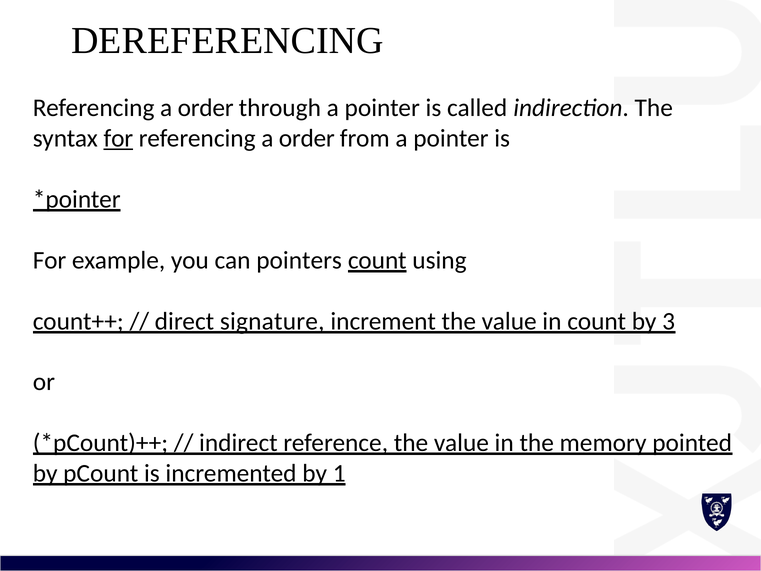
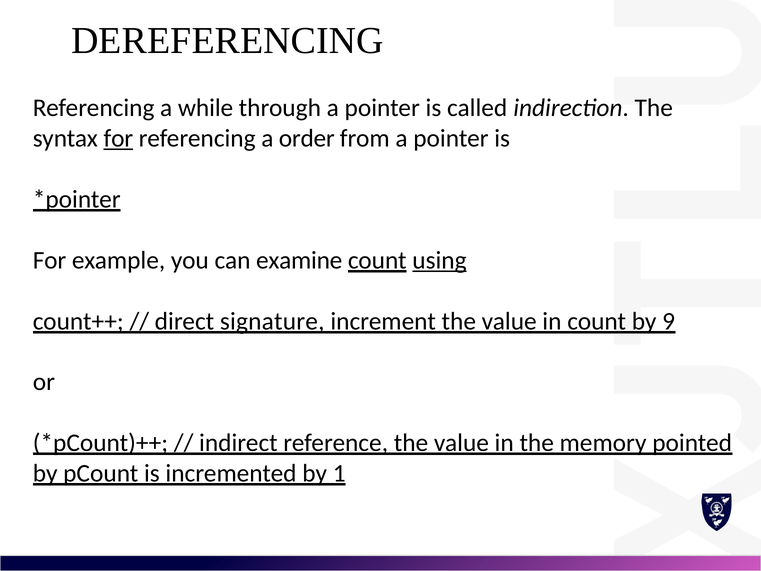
order at (206, 108): order -> while
pointers: pointers -> examine
using underline: none -> present
3: 3 -> 9
